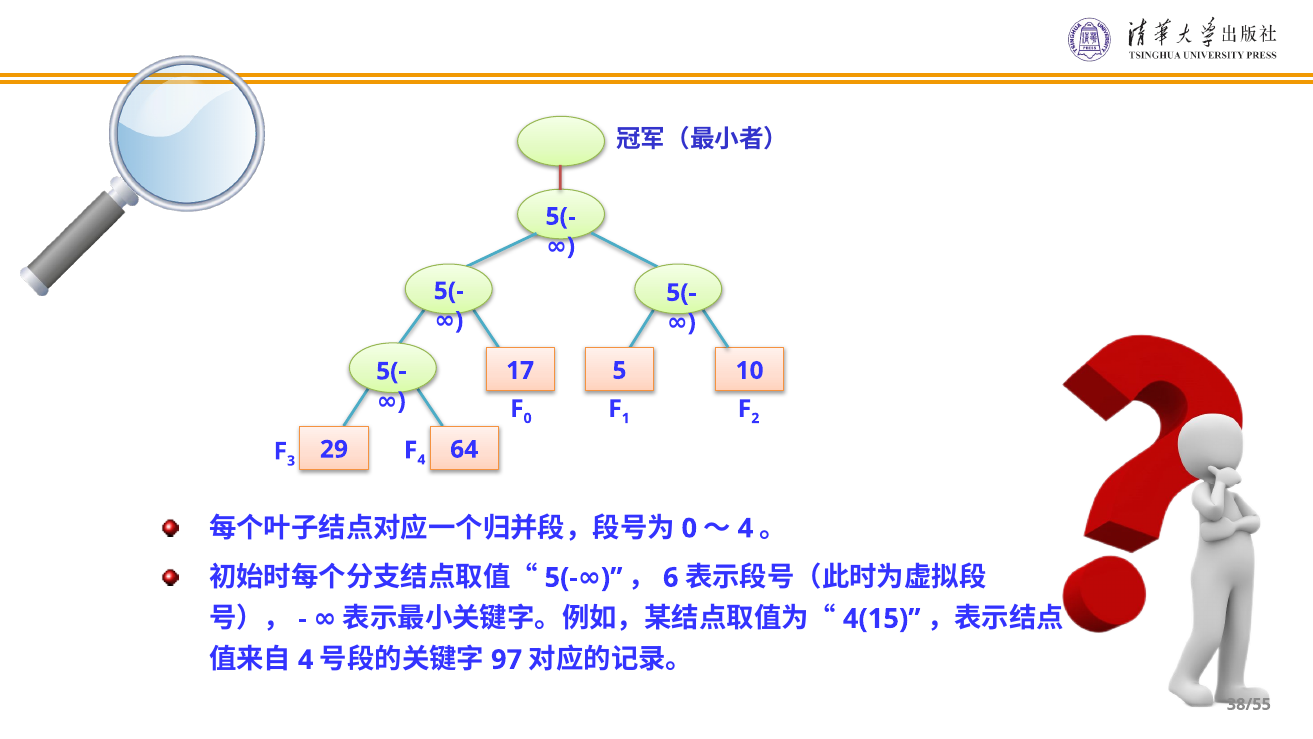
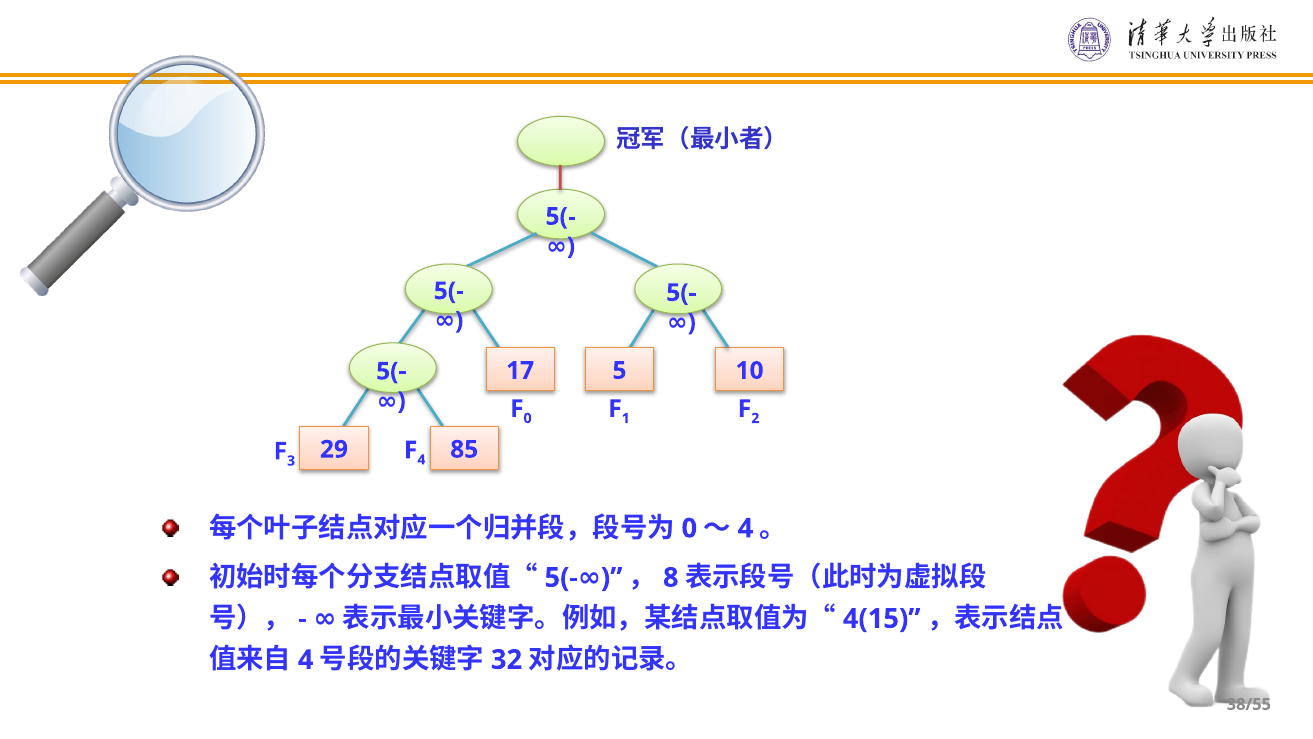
64: 64 -> 85
6: 6 -> 8
97: 97 -> 32
